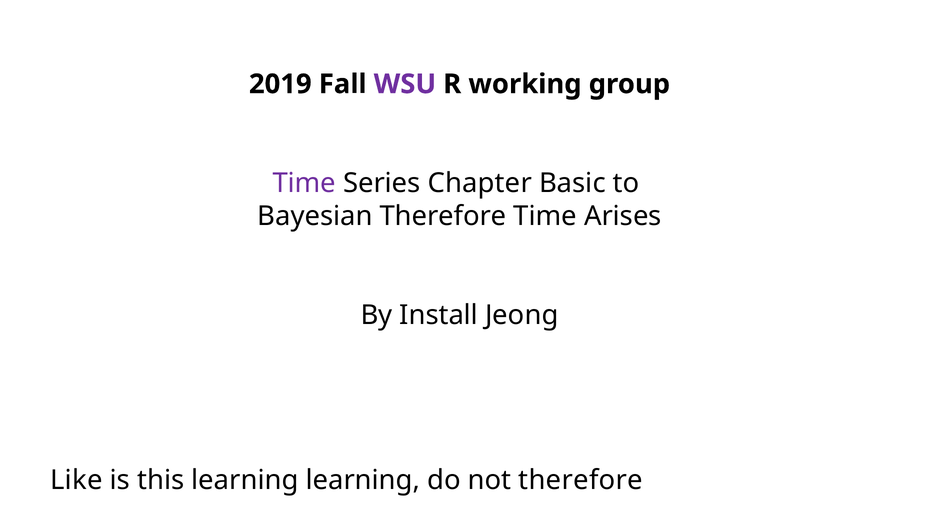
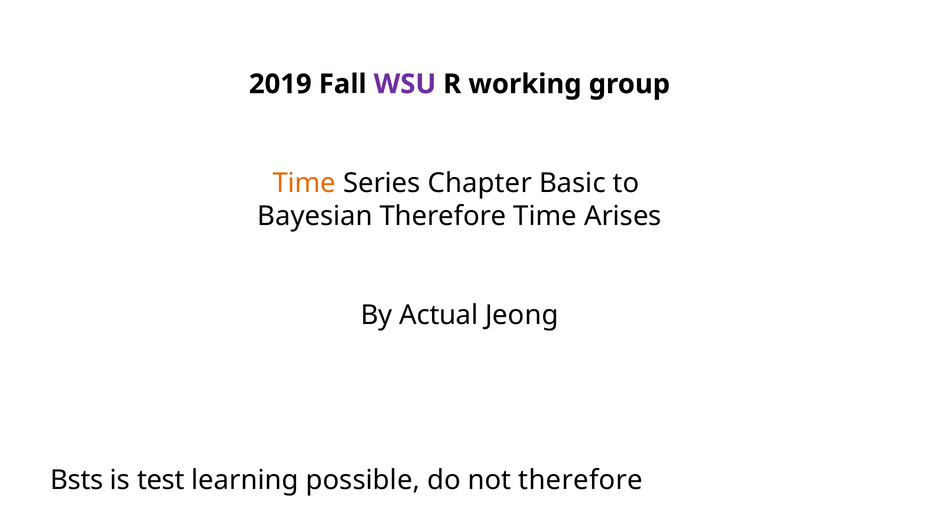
Time at (304, 183) colour: purple -> orange
Install: Install -> Actual
Like: Like -> Bsts
this: this -> test
learning learning: learning -> possible
